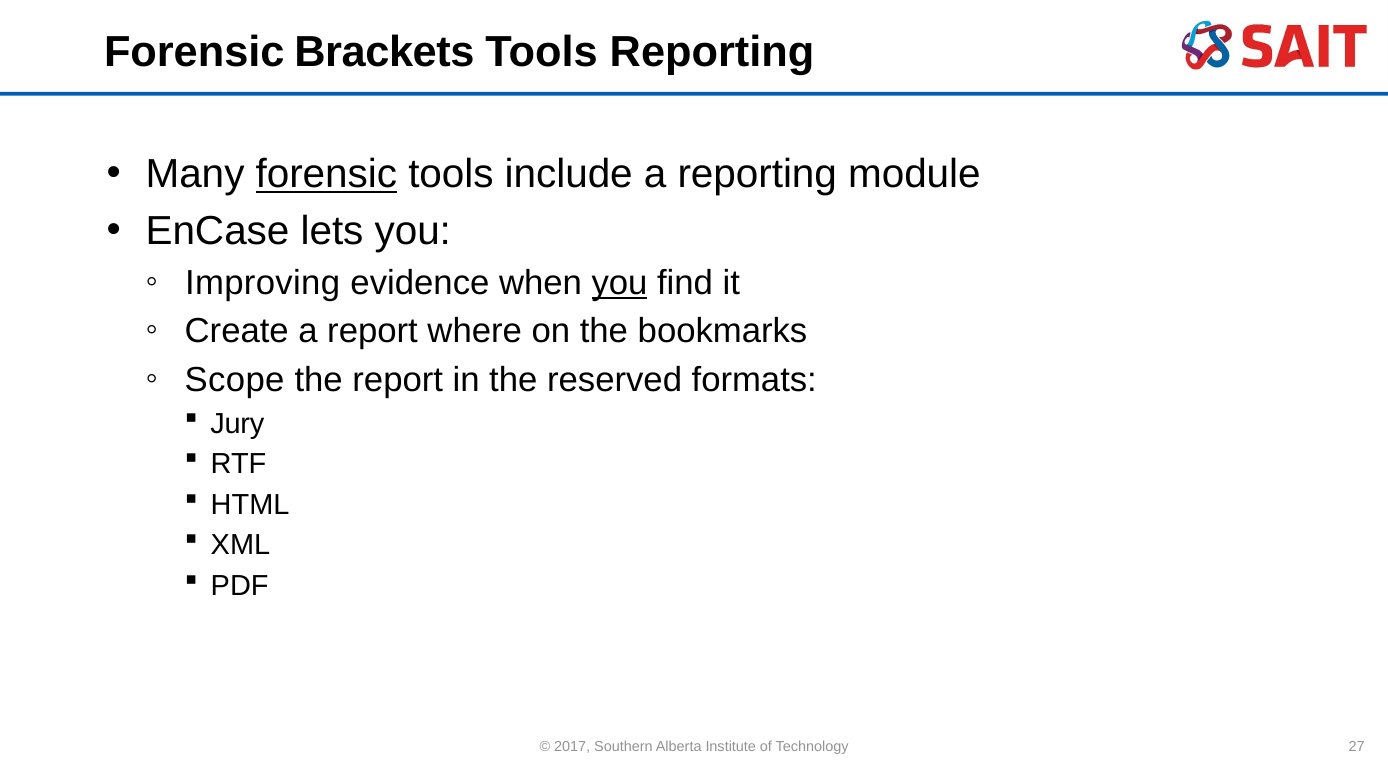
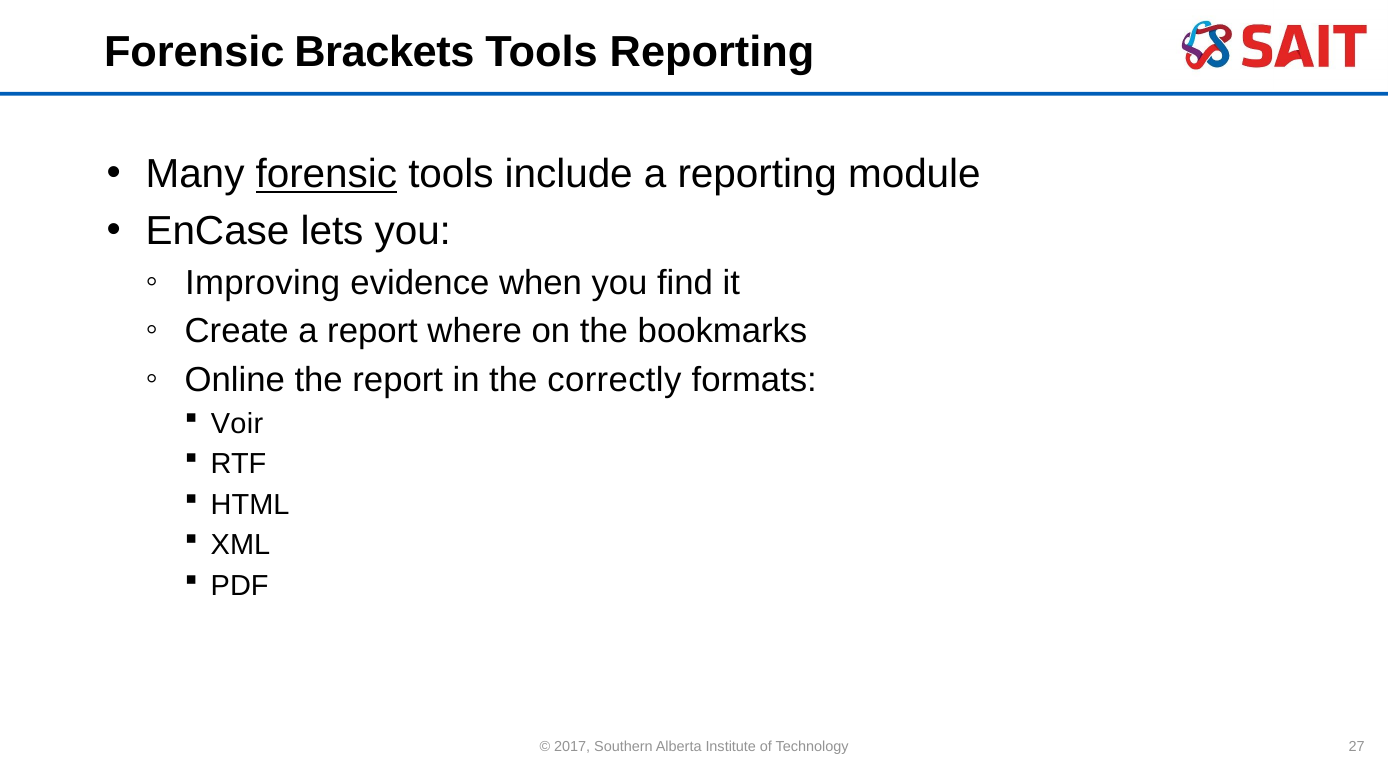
you at (619, 283) underline: present -> none
Scope: Scope -> Online
reserved: reserved -> correctly
Jury: Jury -> Voir
